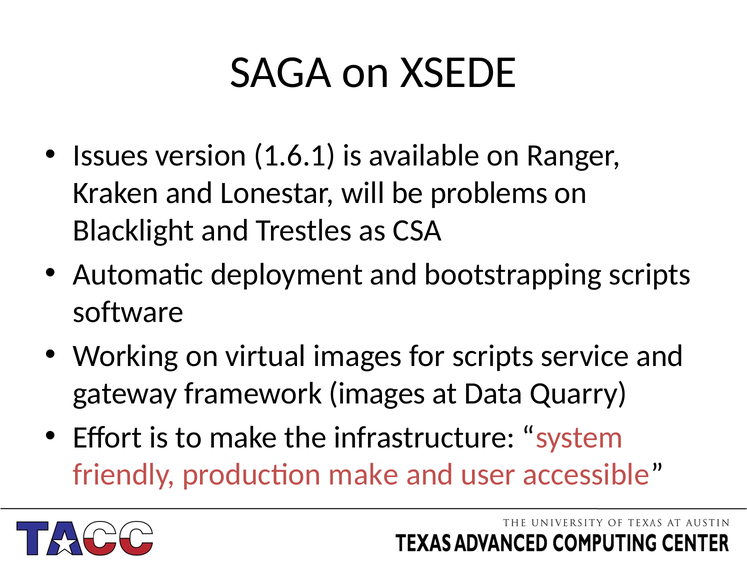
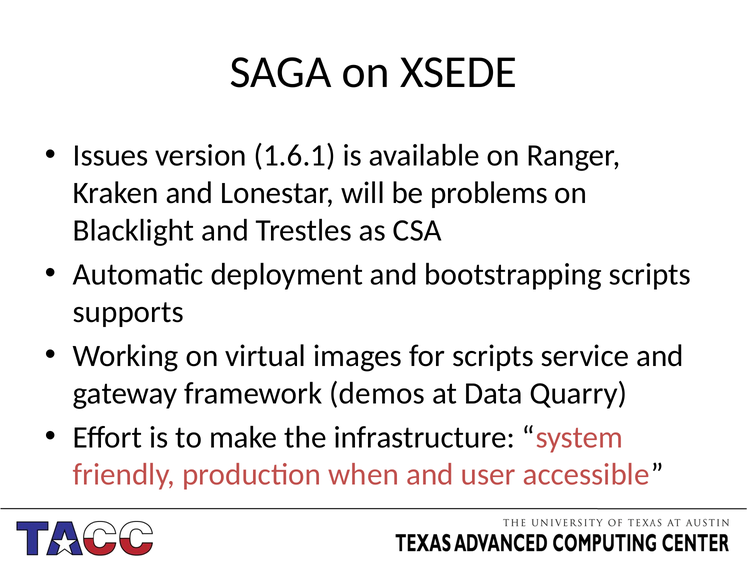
software: software -> supports
framework images: images -> demos
production make: make -> when
